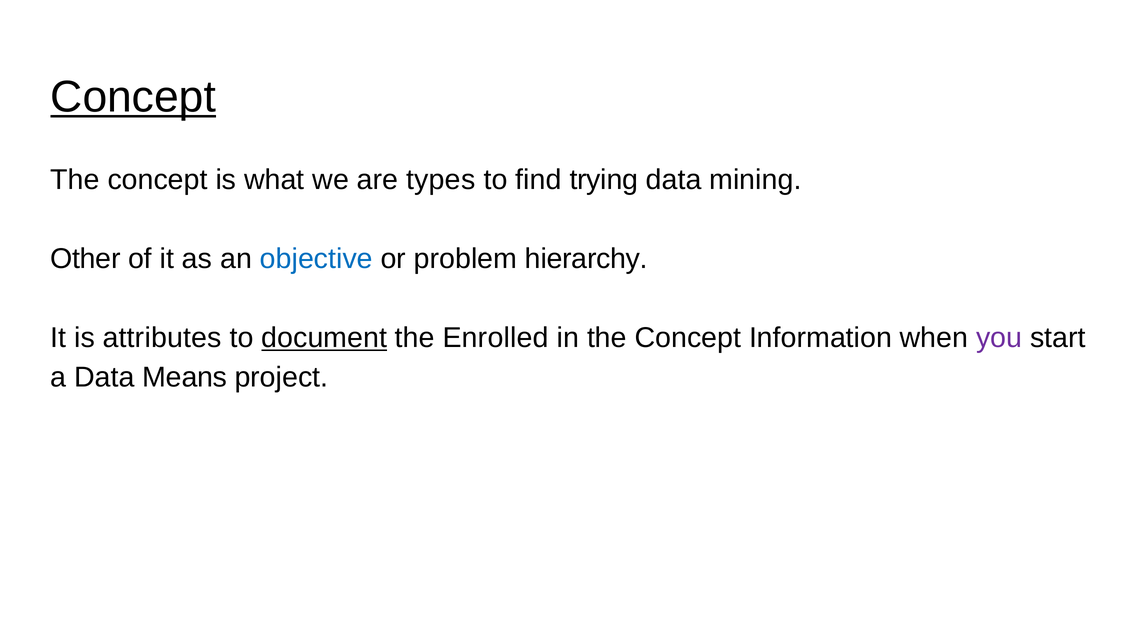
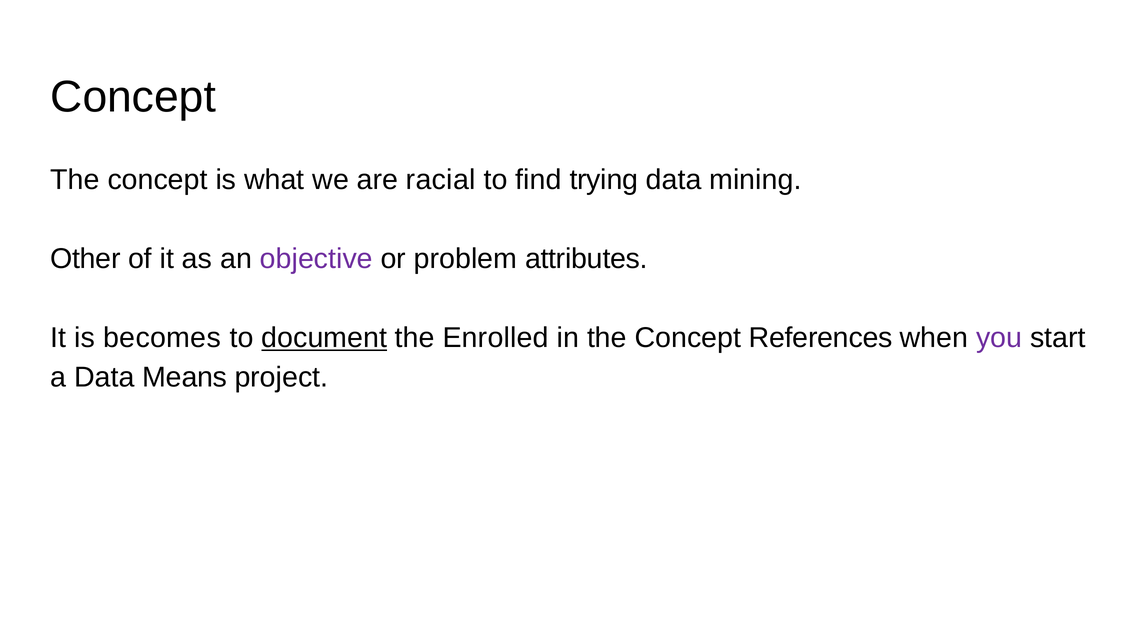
Concept at (133, 97) underline: present -> none
types: types -> racial
objective colour: blue -> purple
hierarchy: hierarchy -> attributes
attributes: attributes -> becomes
Information: Information -> References
